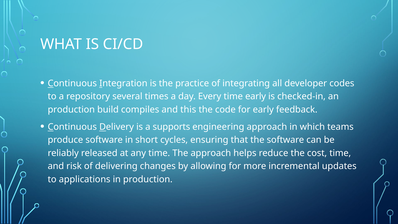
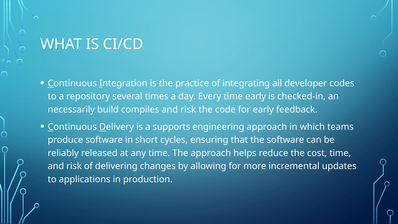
production at (71, 109): production -> necessarily
compiles and this: this -> risk
